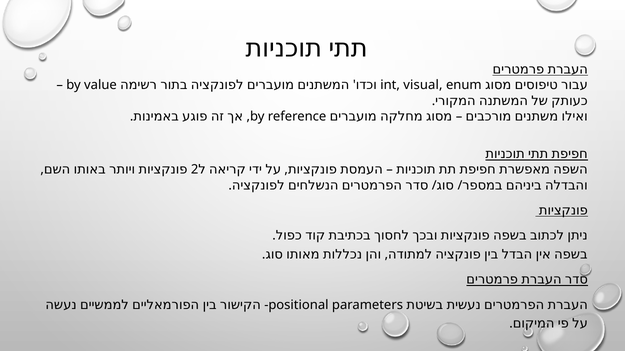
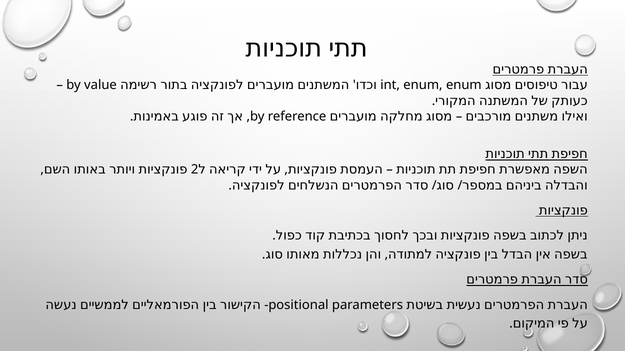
int visual: visual -> enum
